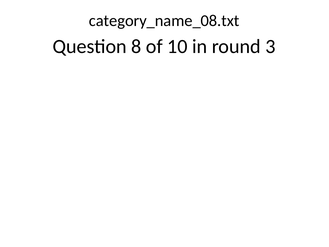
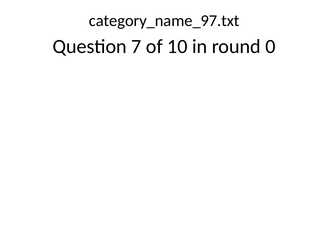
category_name_08.txt: category_name_08.txt -> category_name_97.txt
8: 8 -> 7
3: 3 -> 0
